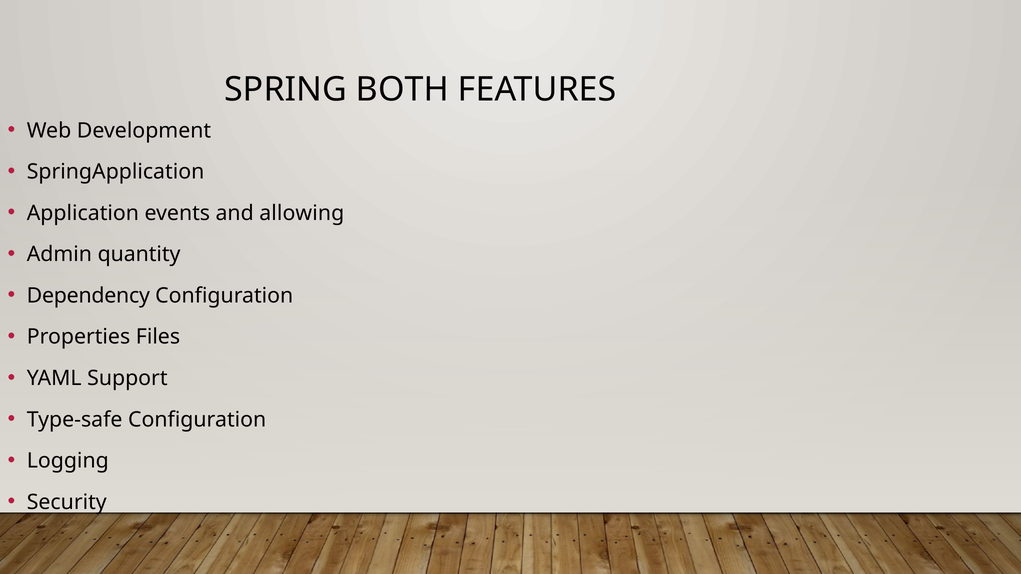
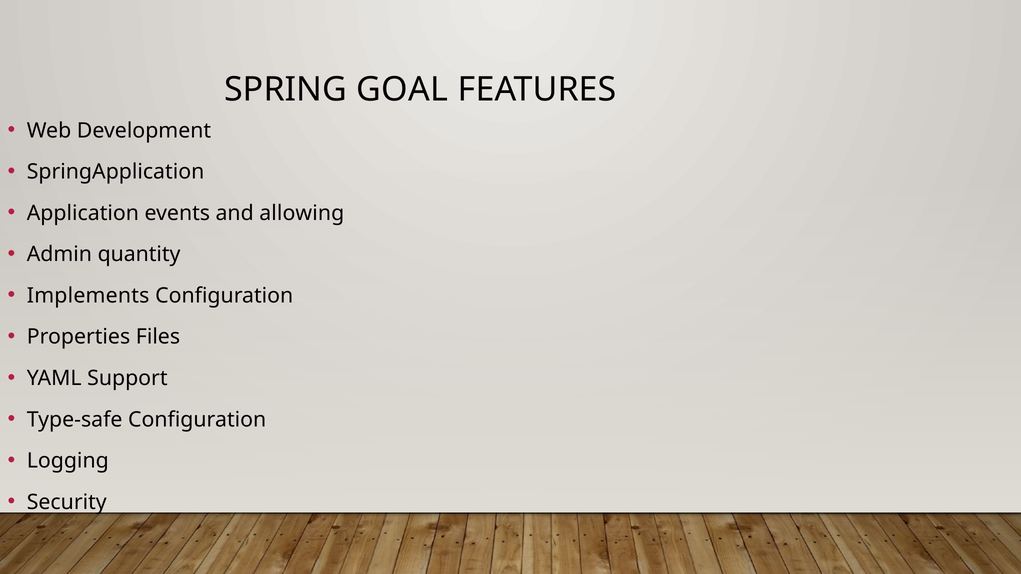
BOTH: BOTH -> GOAL
Dependency: Dependency -> Implements
